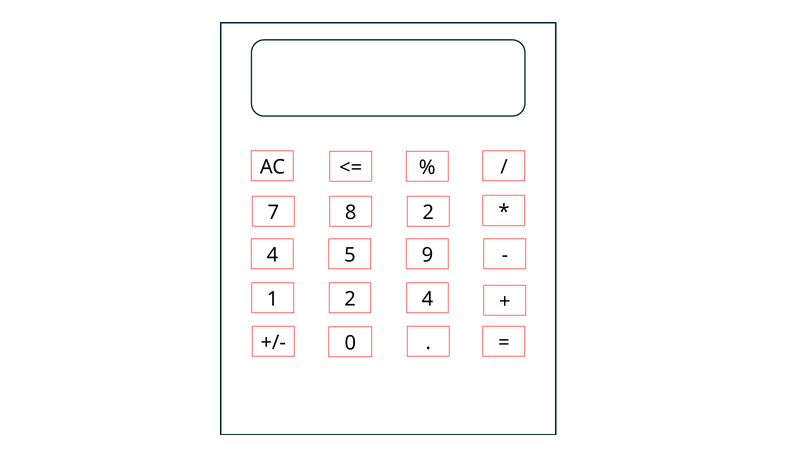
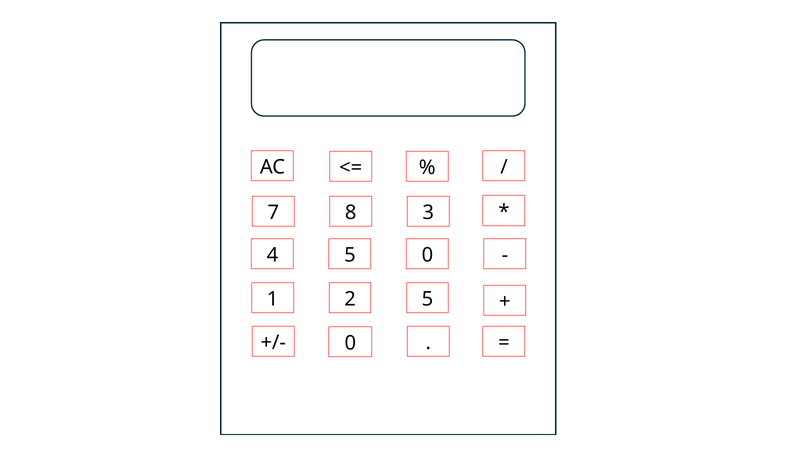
7 2: 2 -> 3
4 9: 9 -> 0
1 4: 4 -> 5
